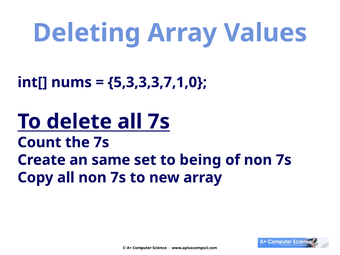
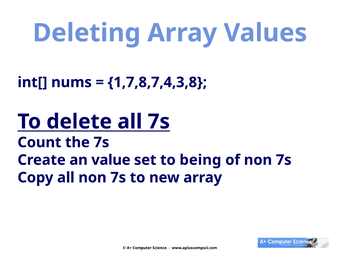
5,3,3,3,7,1,0: 5,3,3,3,7,1,0 -> 1,7,8,7,4,3,8
same: same -> value
